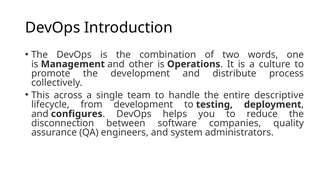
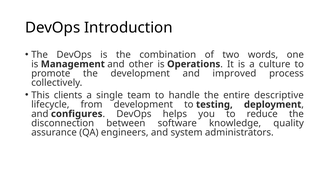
distribute: distribute -> improved
across: across -> clients
companies: companies -> knowledge
